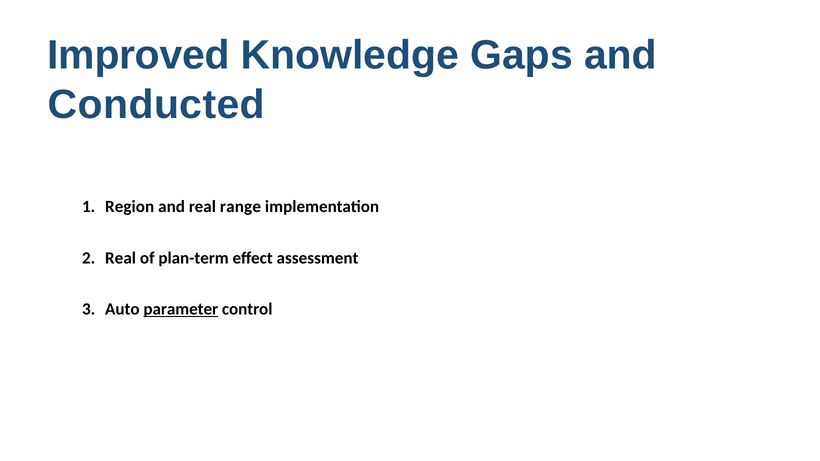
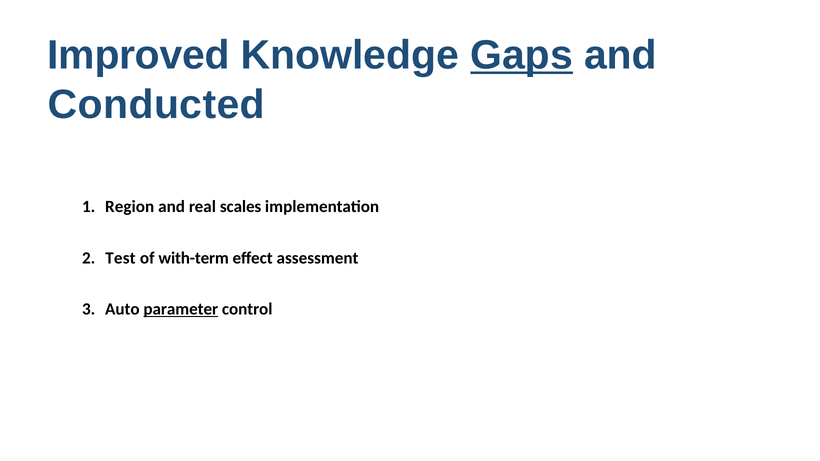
Gaps underline: none -> present
range: range -> scales
Real at (121, 258): Real -> Test
plan-term: plan-term -> with-term
